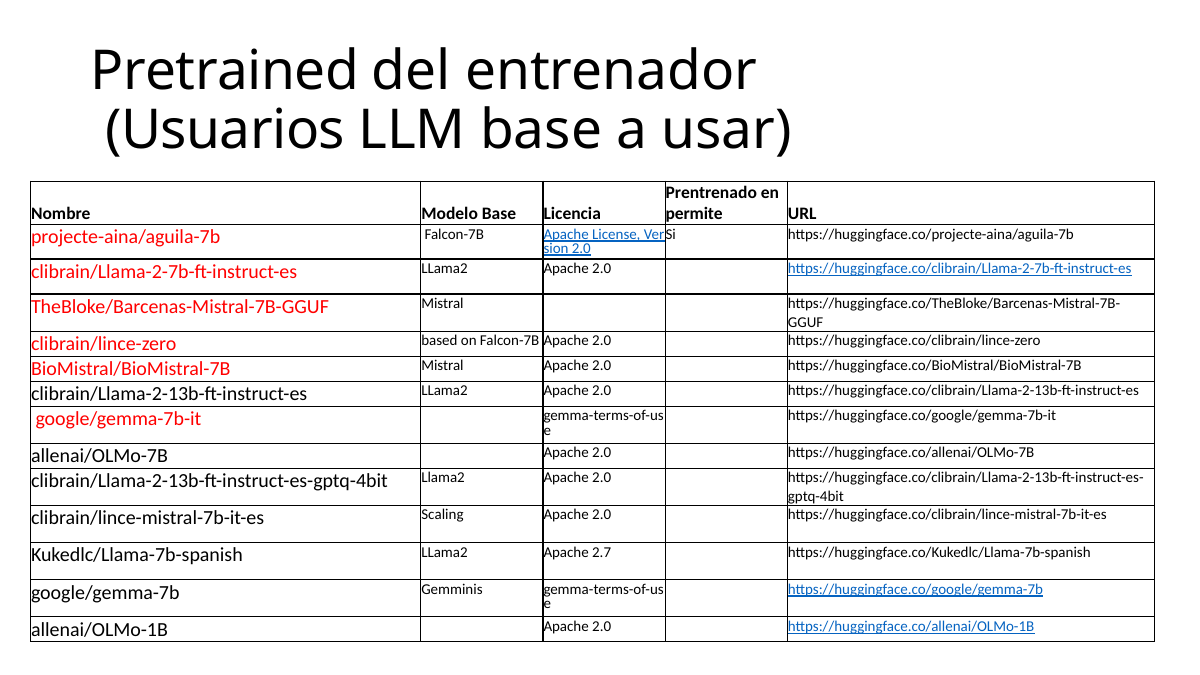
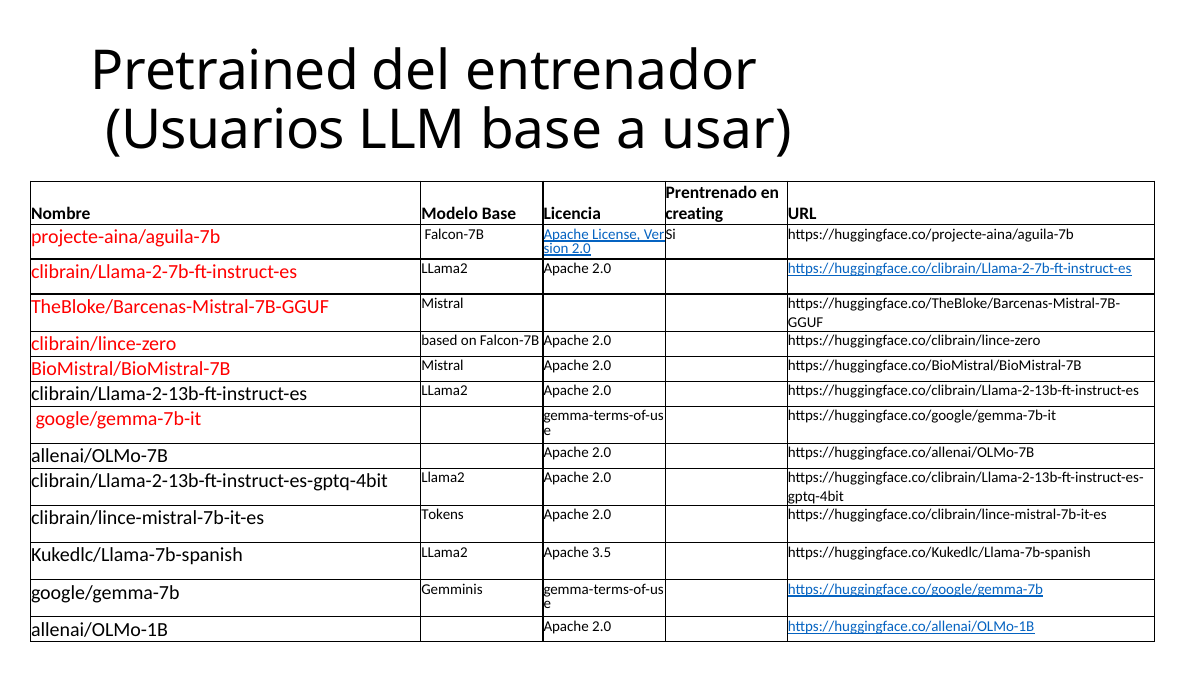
permite: permite -> creating
Scaling: Scaling -> Tokens
2.7: 2.7 -> 3.5
